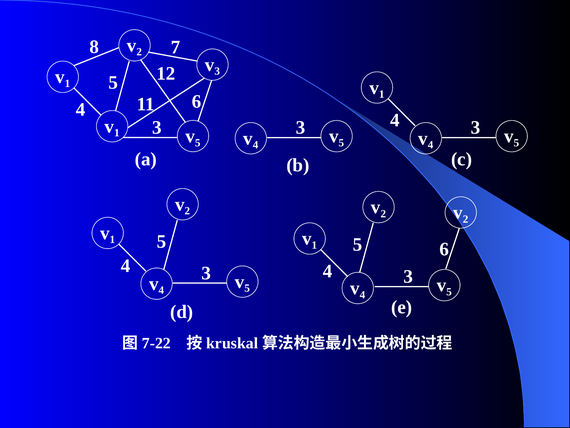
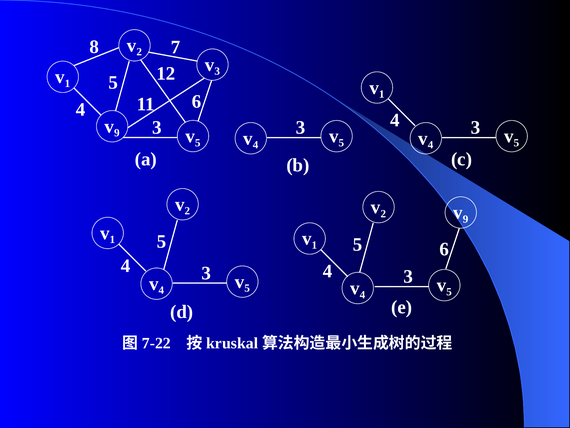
1 at (117, 133): 1 -> 9
2 at (466, 219): 2 -> 9
